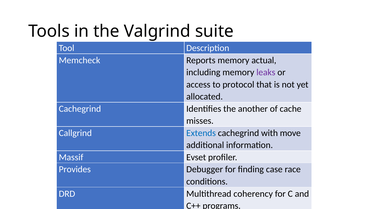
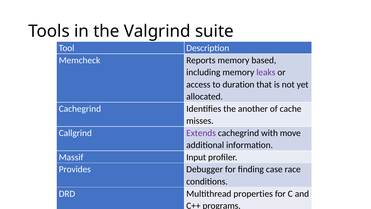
actual: actual -> based
protocol: protocol -> duration
Extends colour: blue -> purple
Evset: Evset -> Input
coherency: coherency -> properties
